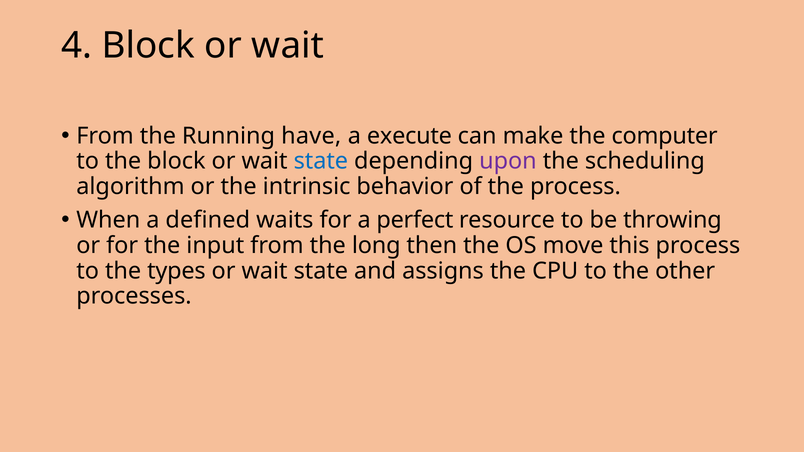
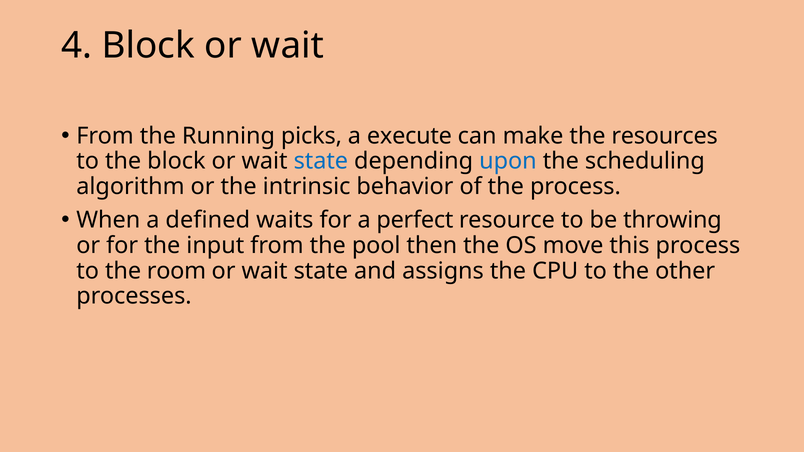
have: have -> picks
computer: computer -> resources
upon colour: purple -> blue
long: long -> pool
types: types -> room
